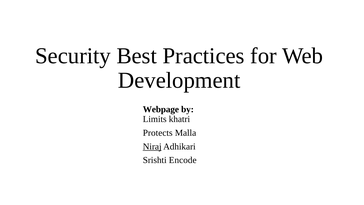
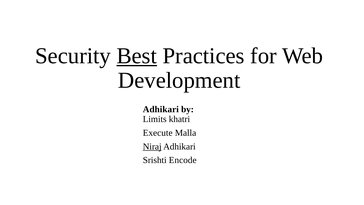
Best underline: none -> present
Webpage at (161, 109): Webpage -> Adhikari
Protects: Protects -> Execute
